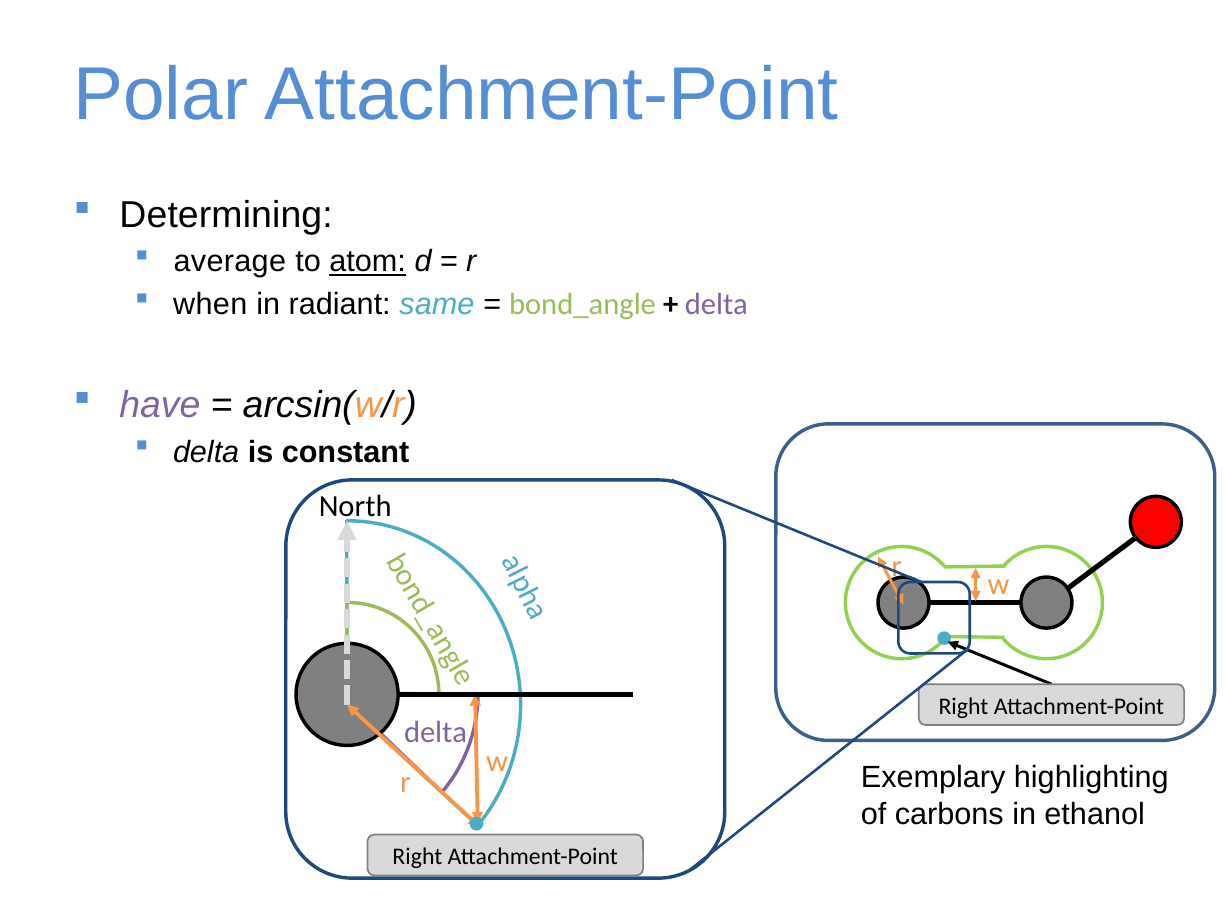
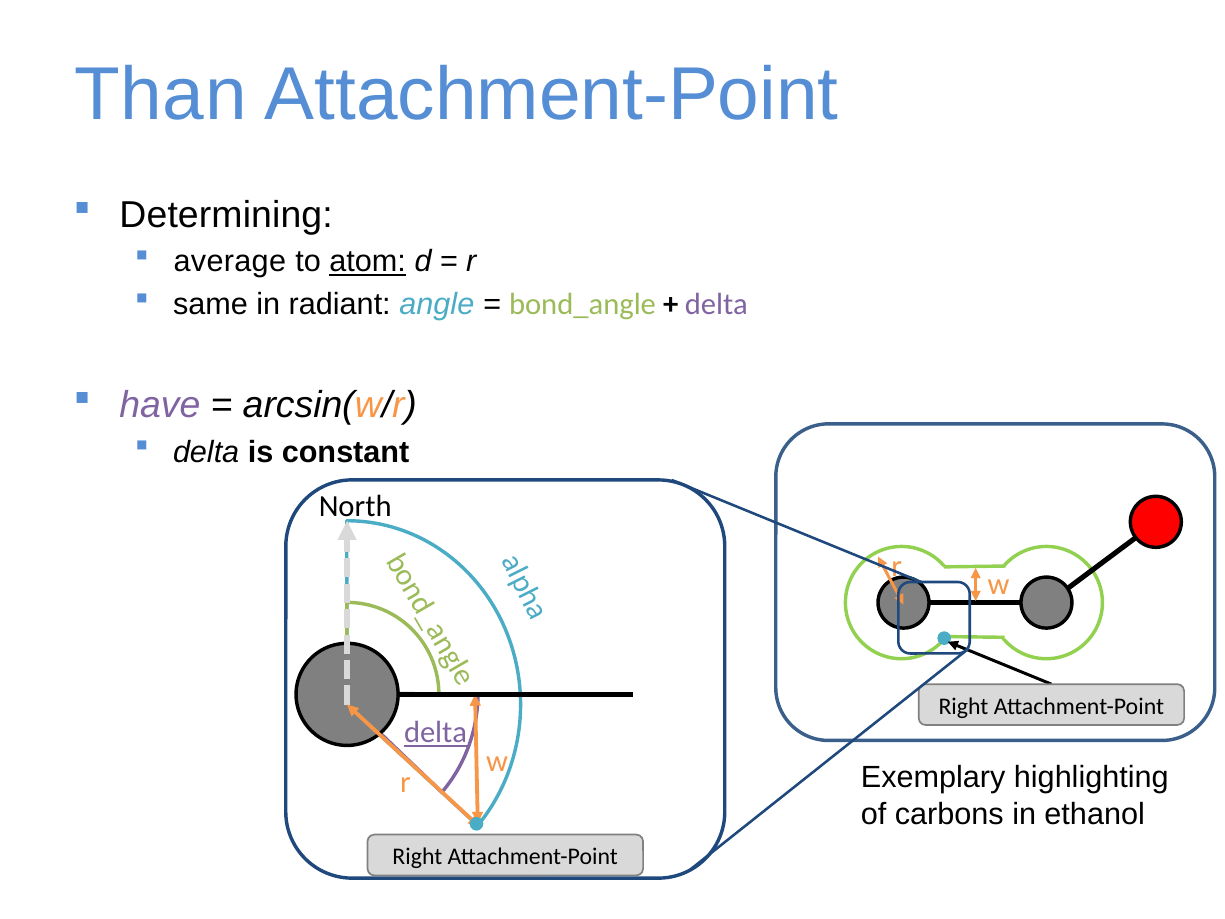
Polar: Polar -> Than
when: when -> same
same: same -> angle
delta at (435, 732) underline: none -> present
